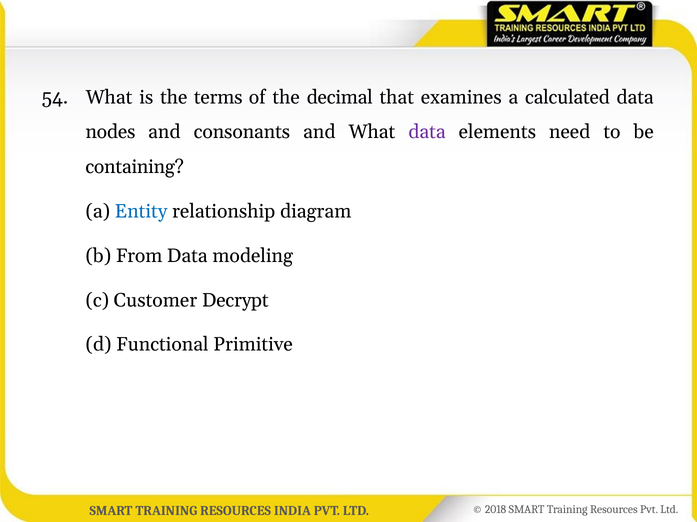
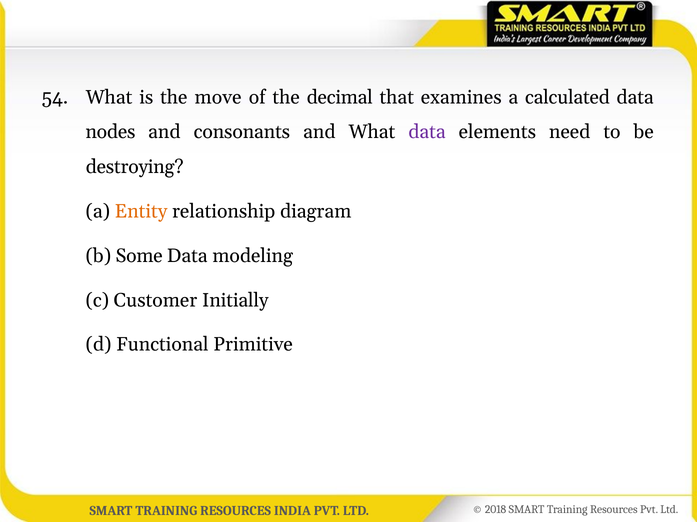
terms: terms -> move
containing: containing -> destroying
Entity colour: blue -> orange
From: From -> Some
Decrypt: Decrypt -> Initially
